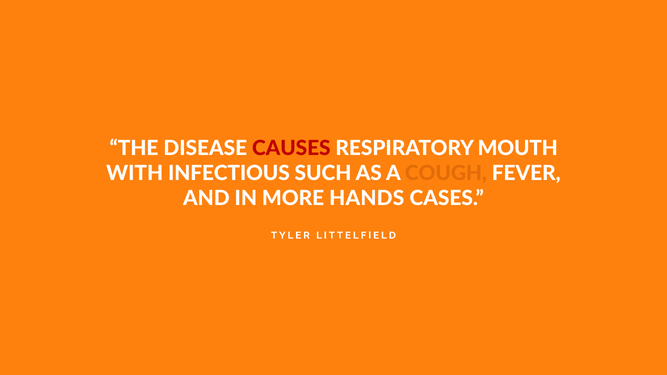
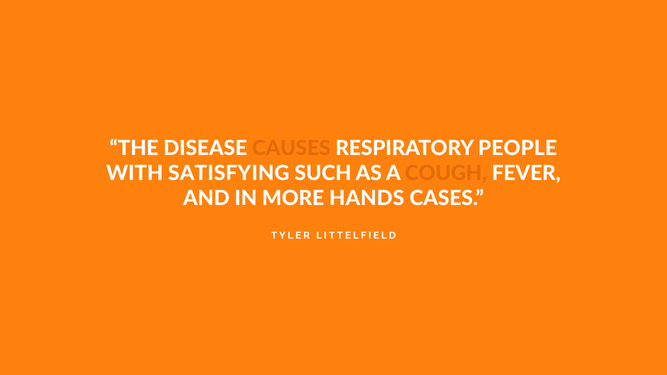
CAUSES colour: red -> orange
MOUTH: MOUTH -> PEOPLE
INFECTIOUS: INFECTIOUS -> SATISFYING
